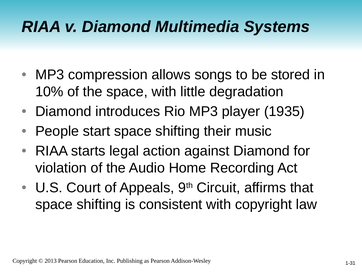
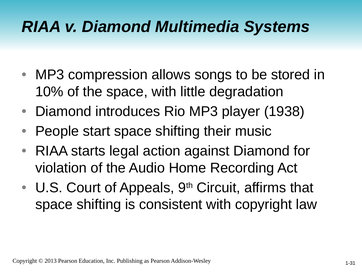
1935: 1935 -> 1938
